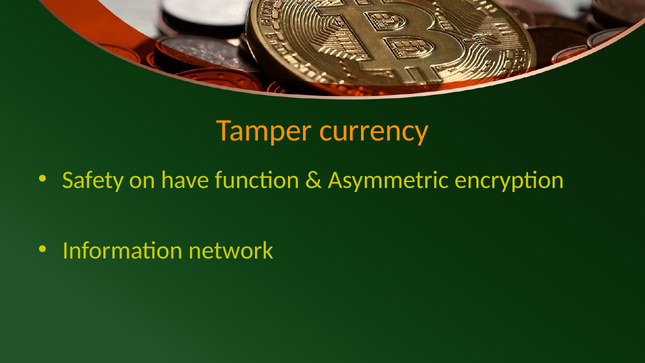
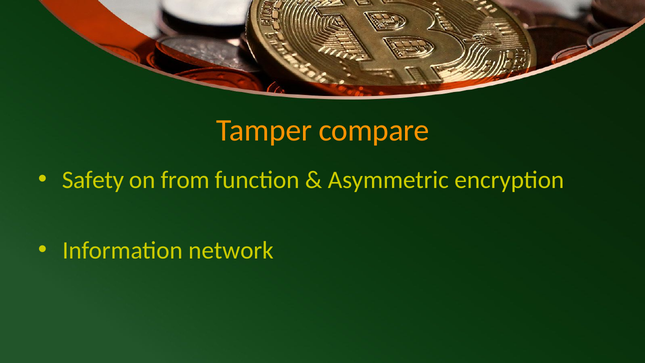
currency: currency -> compare
have: have -> from
